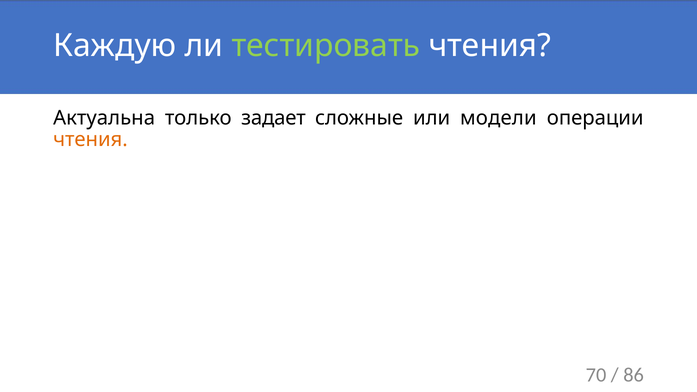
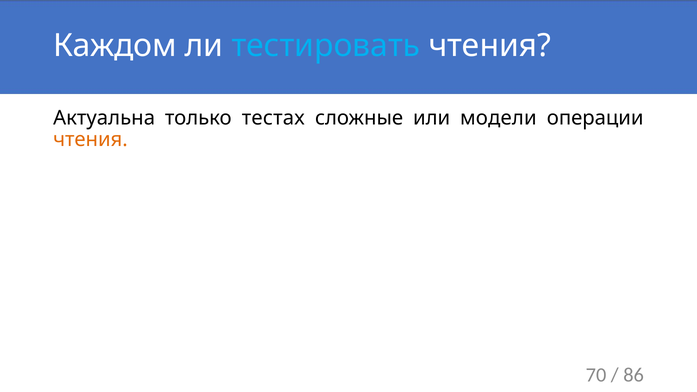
Каждую: Каждую -> Каждом
тестировать colour: light green -> light blue
задает: задает -> тестах
